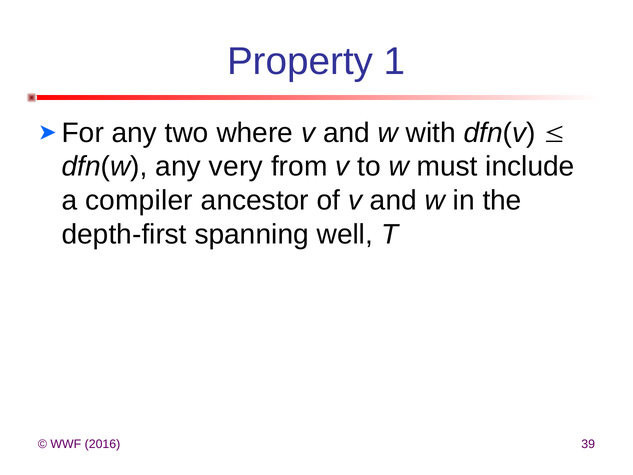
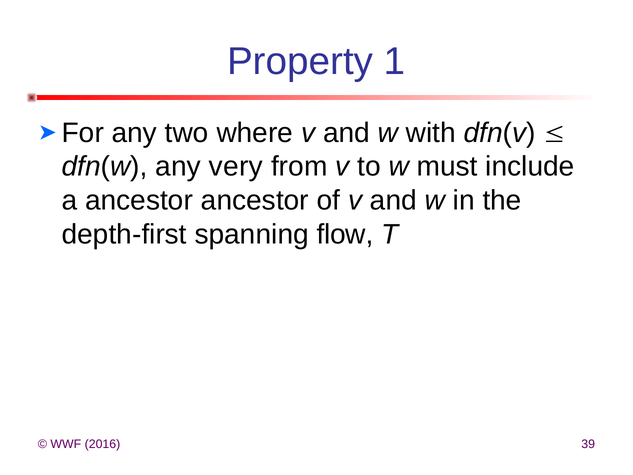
a compiler: compiler -> ancestor
well: well -> flow
